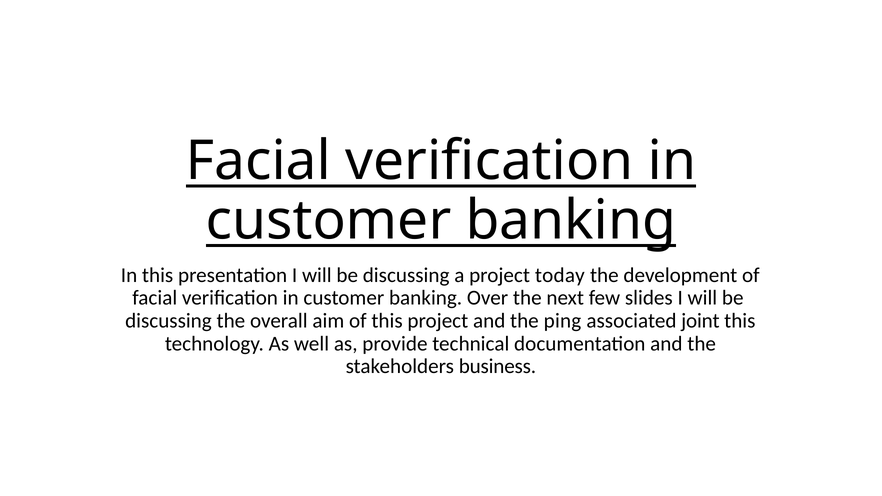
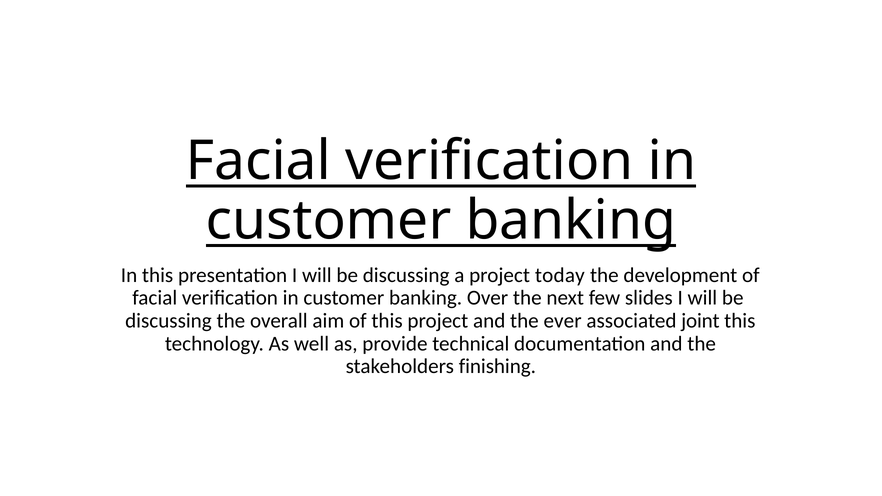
ping: ping -> ever
business: business -> finishing
